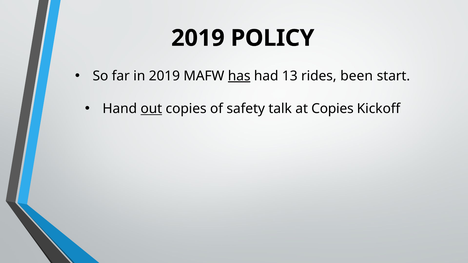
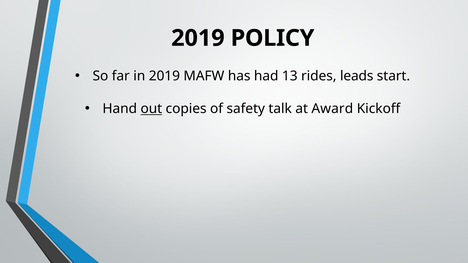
has underline: present -> none
been: been -> leads
at Copies: Copies -> Award
